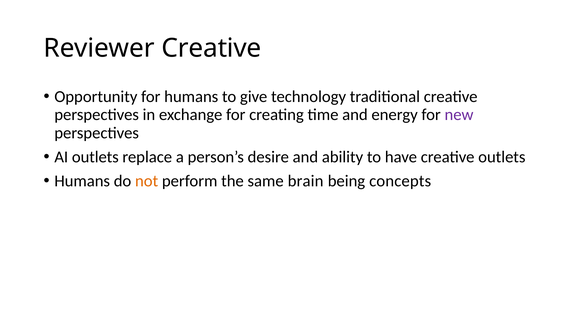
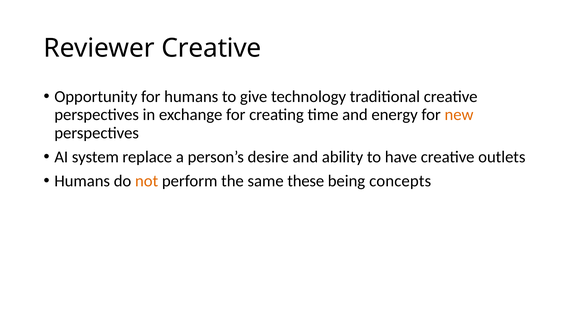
new colour: purple -> orange
AI outlets: outlets -> system
brain: brain -> these
